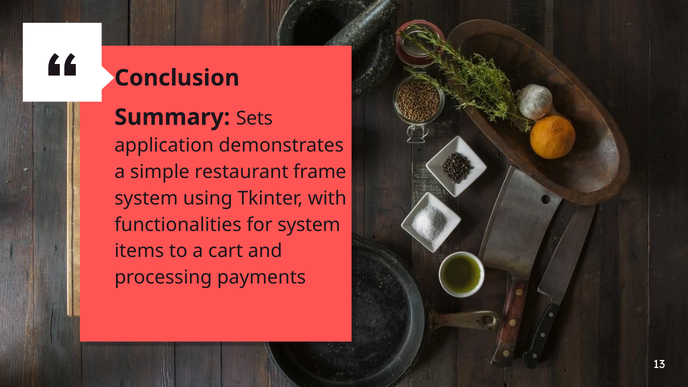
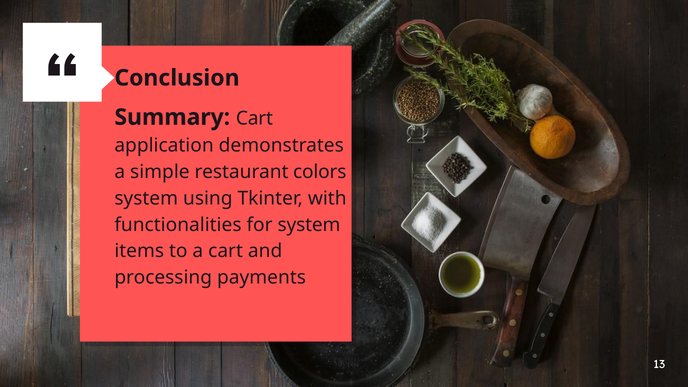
Summary Sets: Sets -> Cart
frame: frame -> colors
